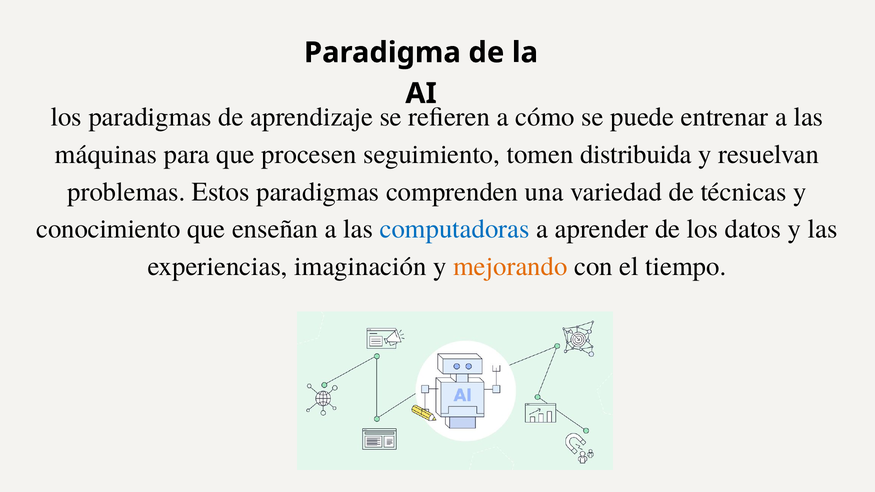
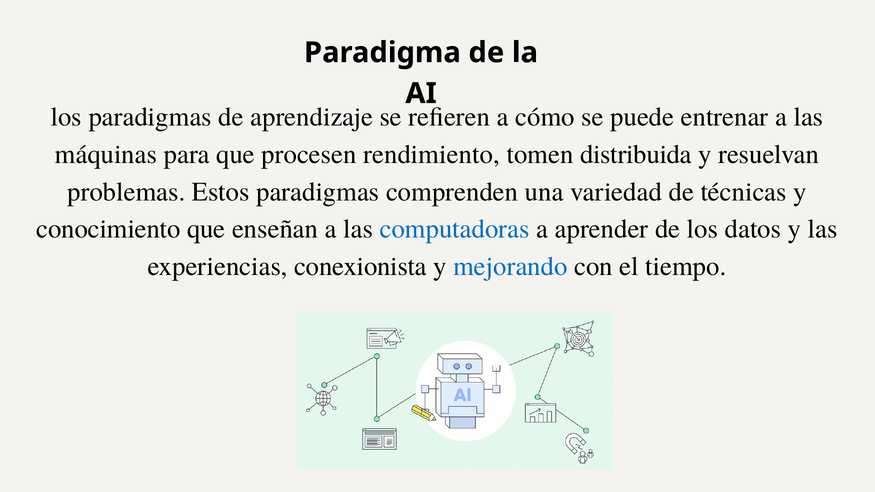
seguimiento: seguimiento -> rendimiento
imaginación: imaginación -> conexionista
mejorando colour: orange -> blue
